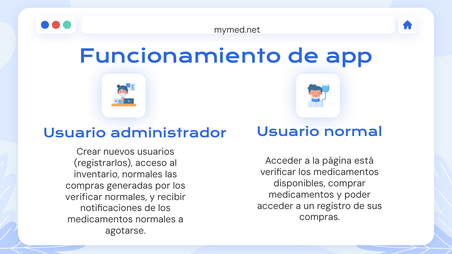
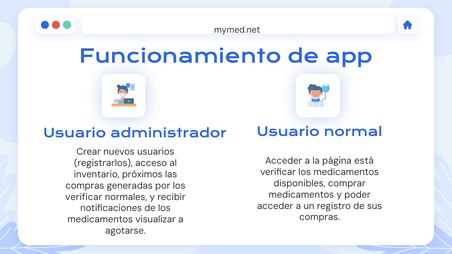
inventario normales: normales -> próximos
medicamentos normales: normales -> visualizar
